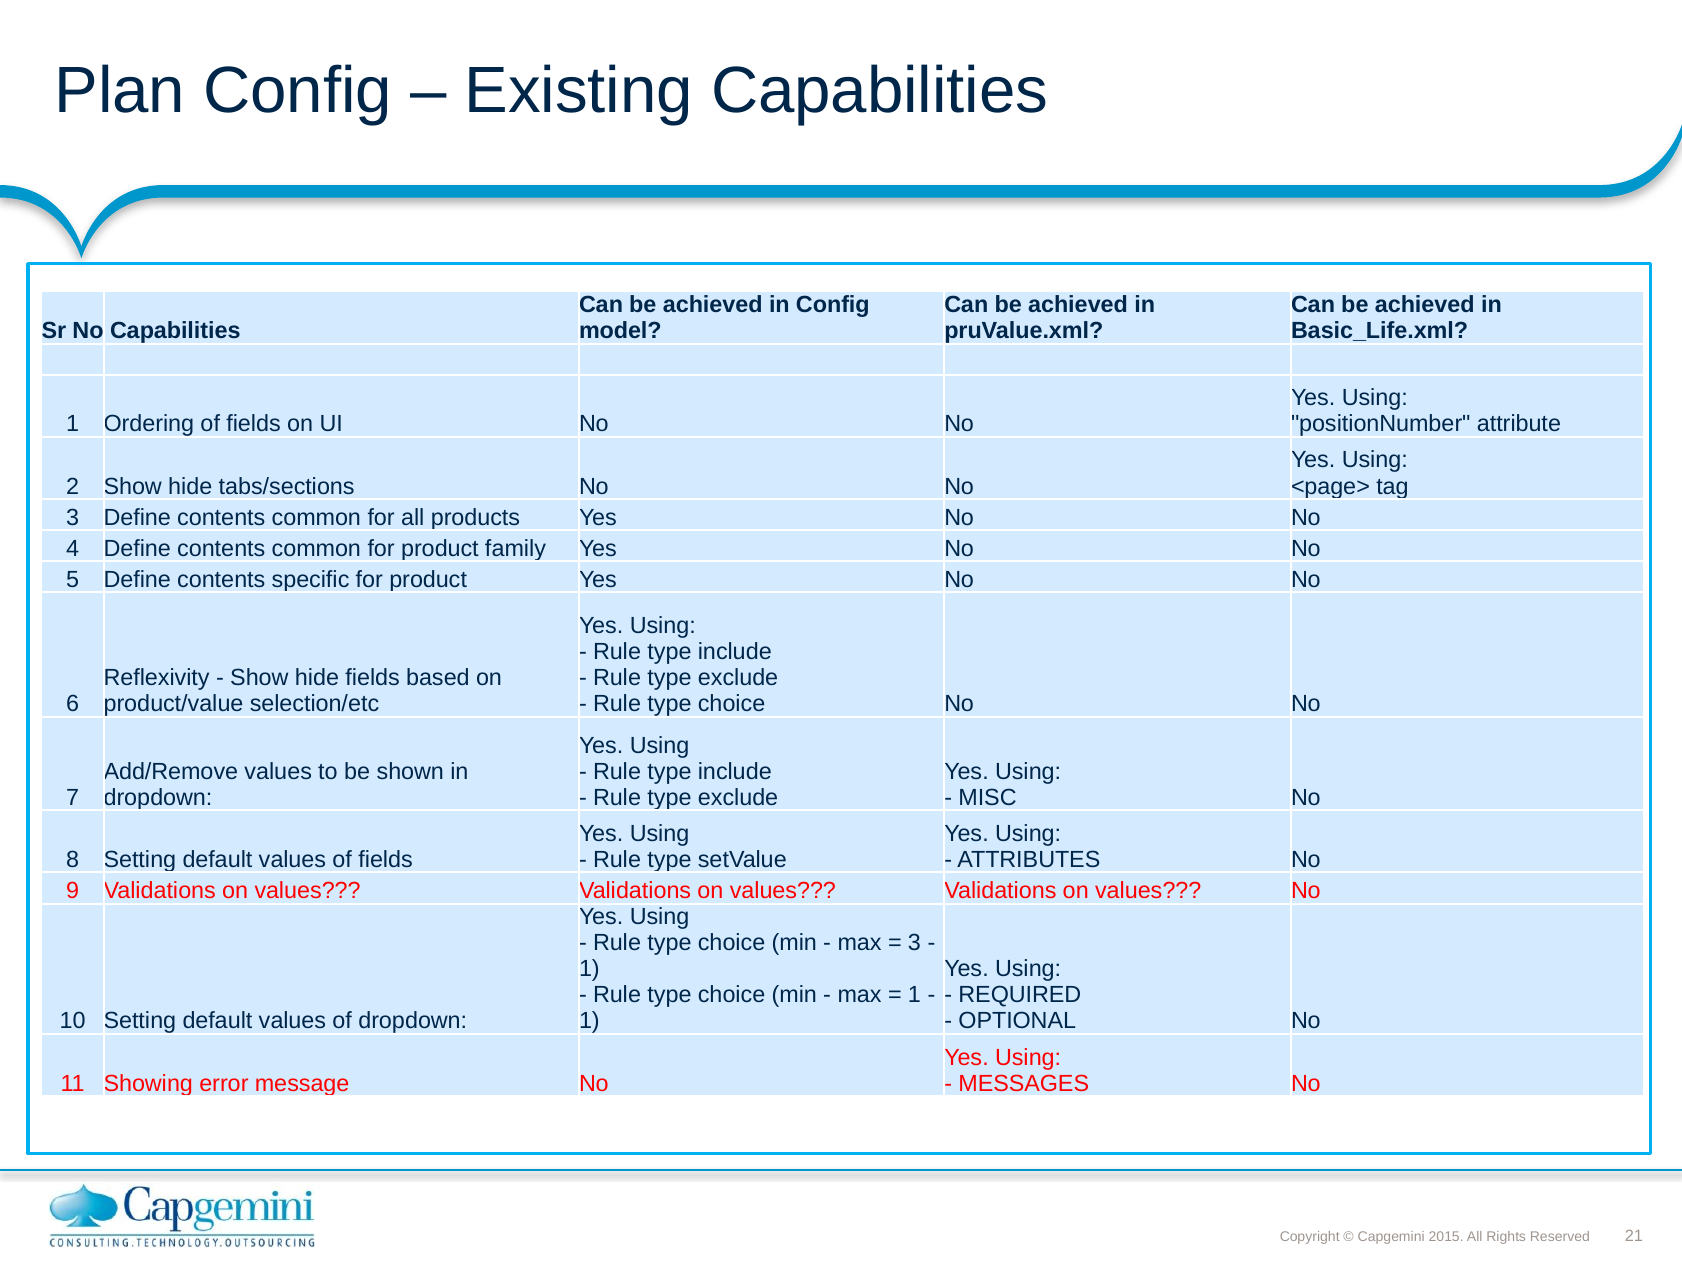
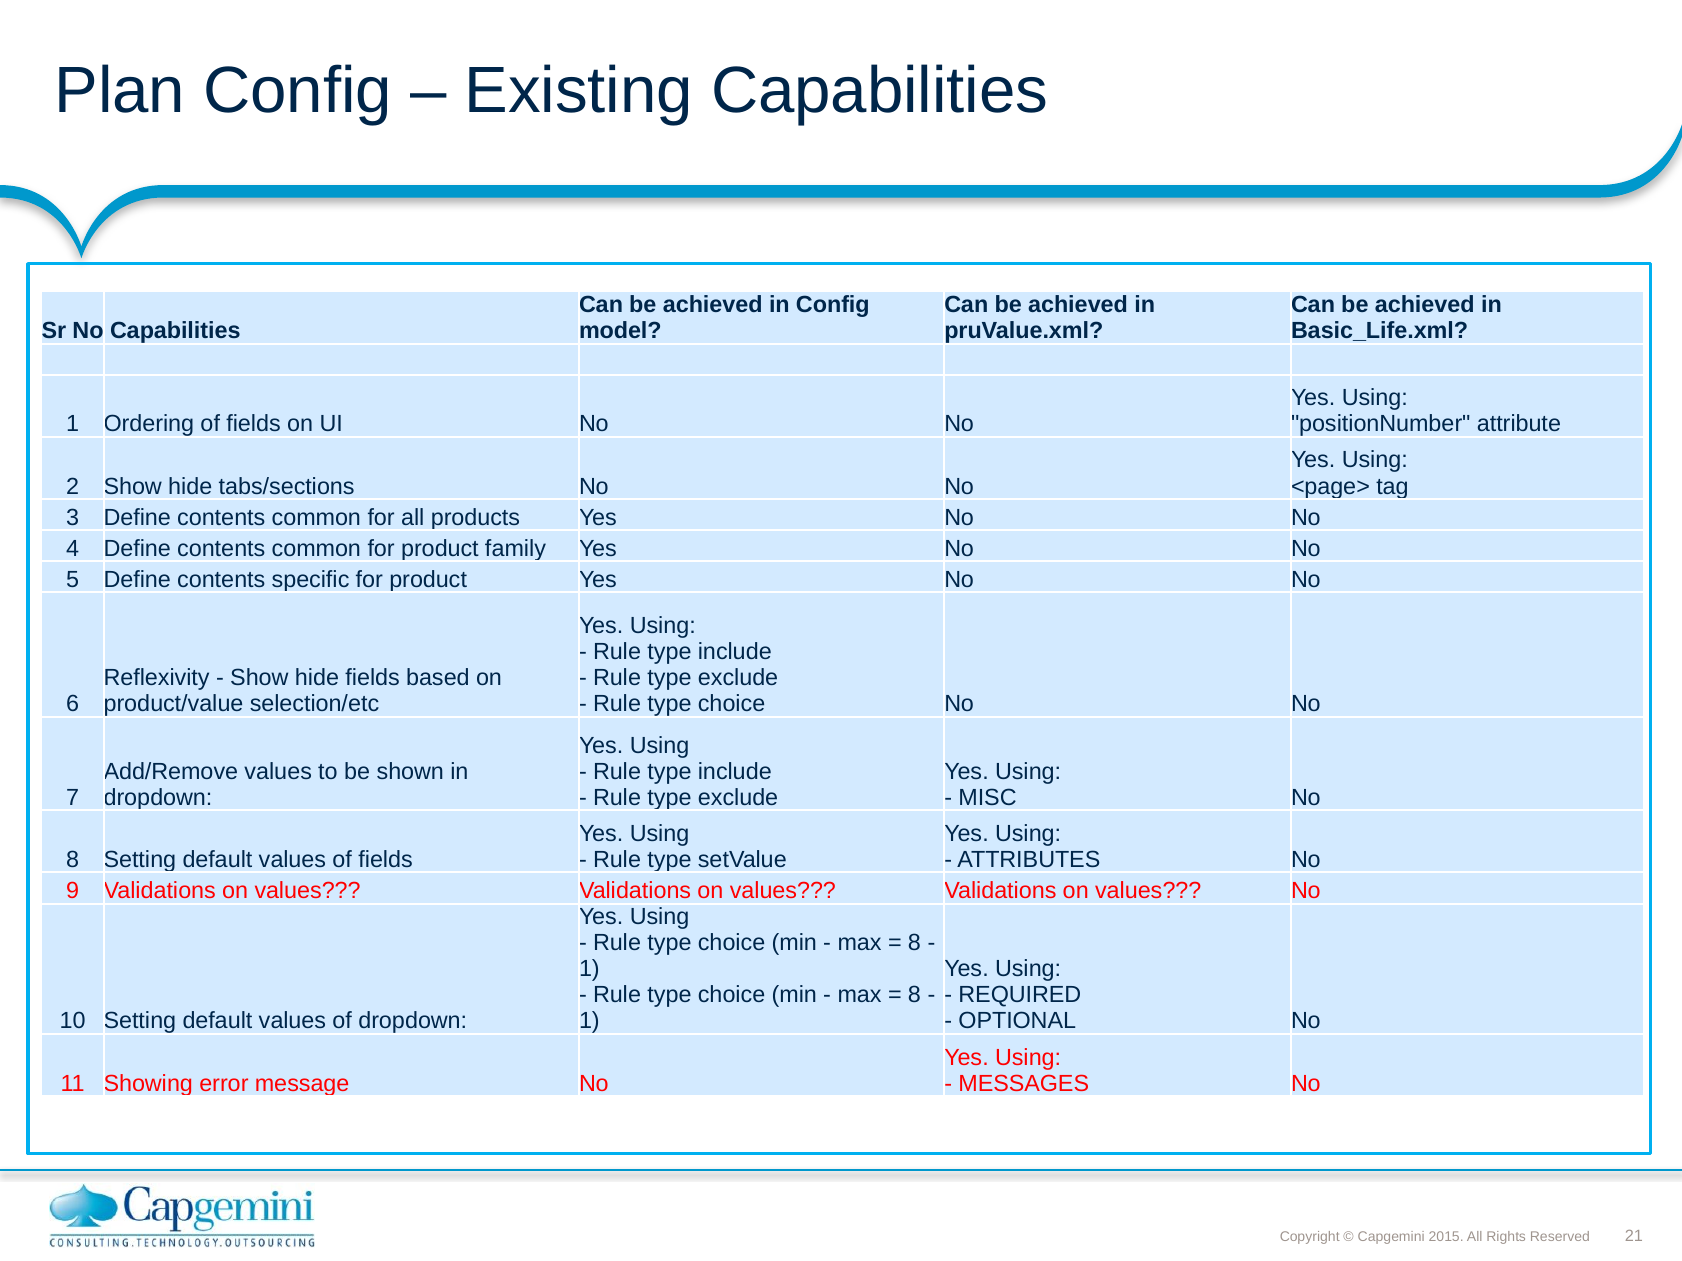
3 at (914, 943): 3 -> 8
1 at (914, 996): 1 -> 8
